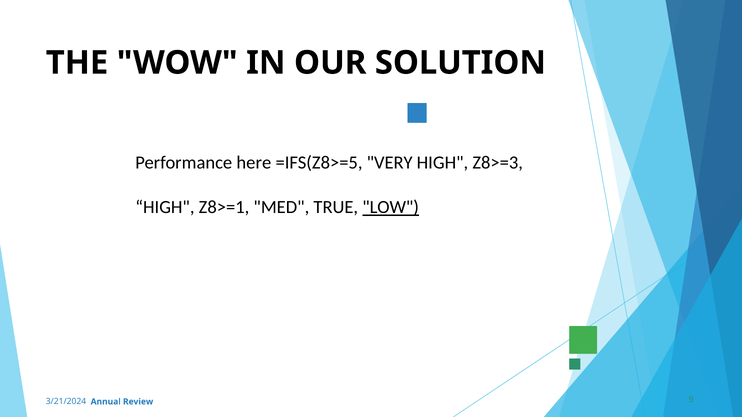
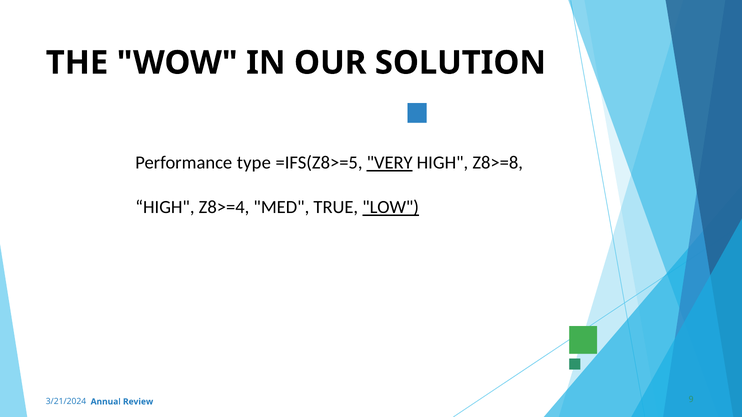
here: here -> type
VERY underline: none -> present
Z8>=3: Z8>=3 -> Z8>=8
Z8>=1: Z8>=1 -> Z8>=4
